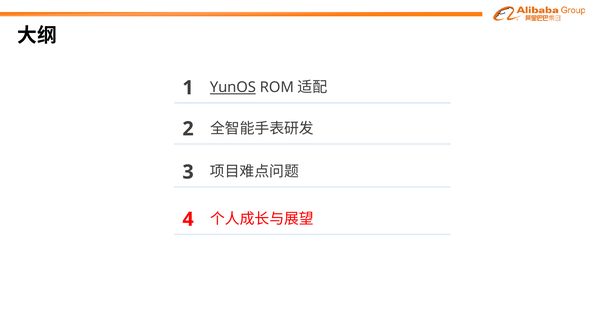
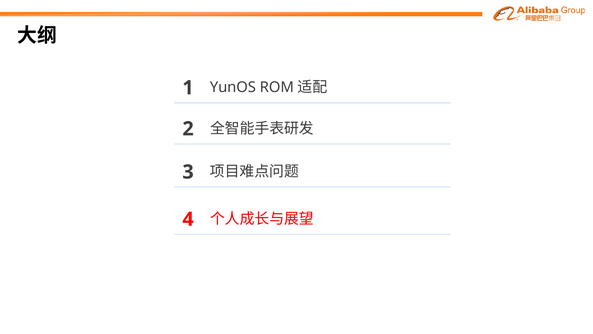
YunOS underline: present -> none
